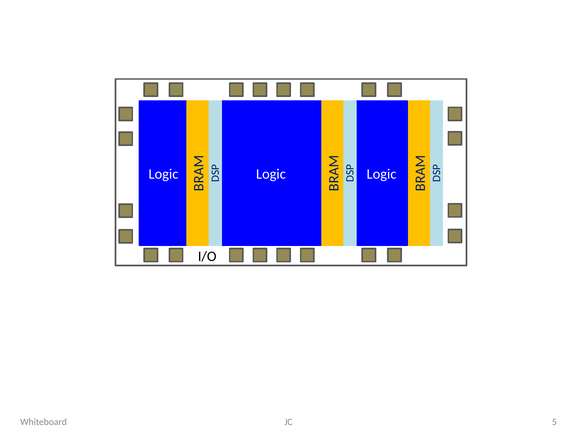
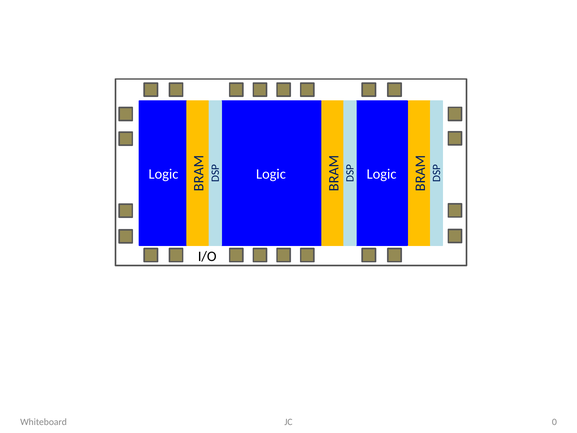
5: 5 -> 0
